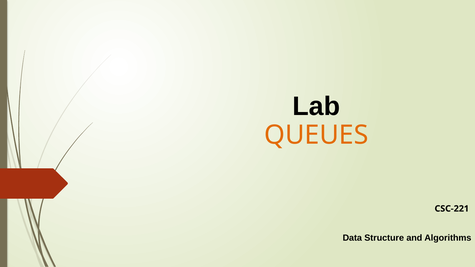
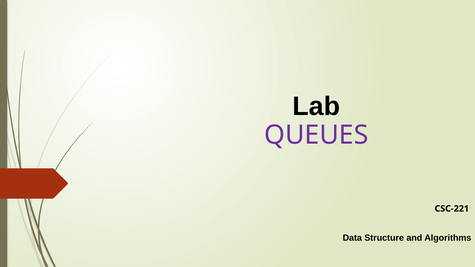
QUEUES colour: orange -> purple
